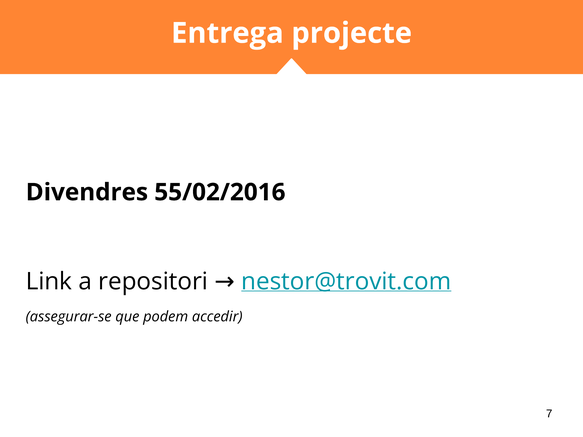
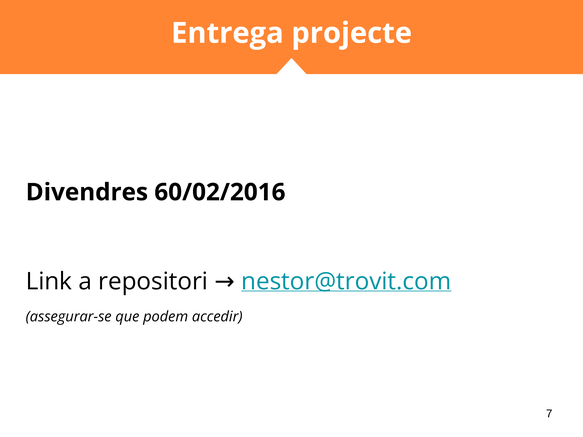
55/02/2016: 55/02/2016 -> 60/02/2016
